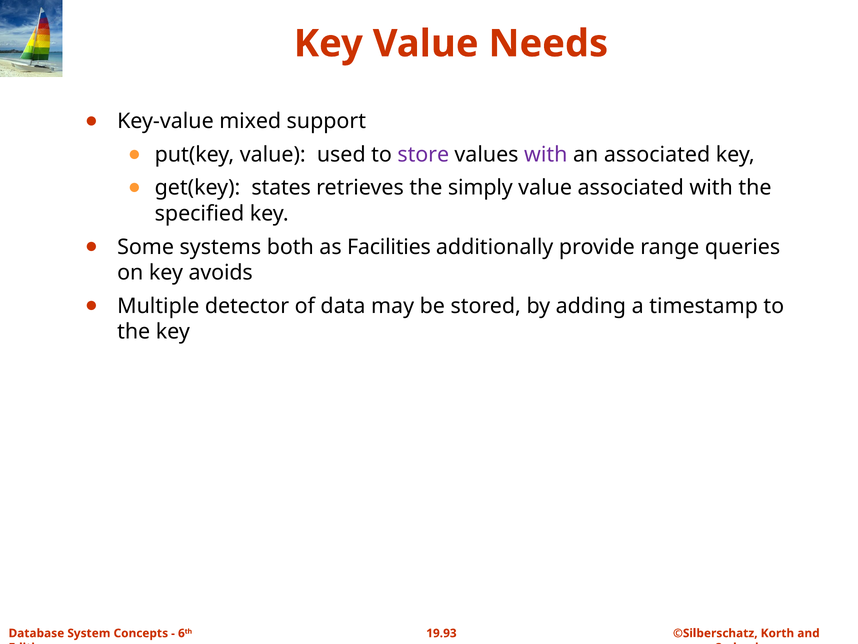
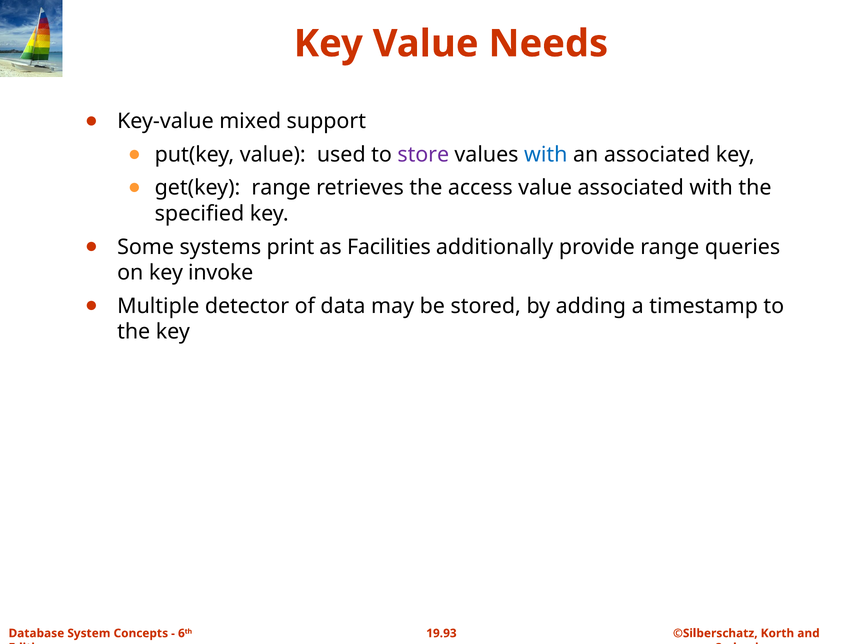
with at (546, 155) colour: purple -> blue
get(key states: states -> range
simply: simply -> access
both: both -> print
avoids: avoids -> invoke
